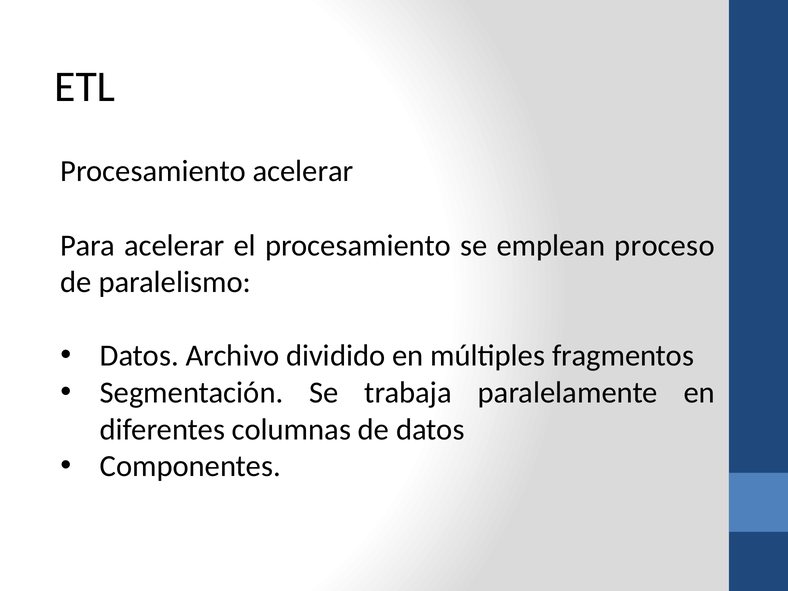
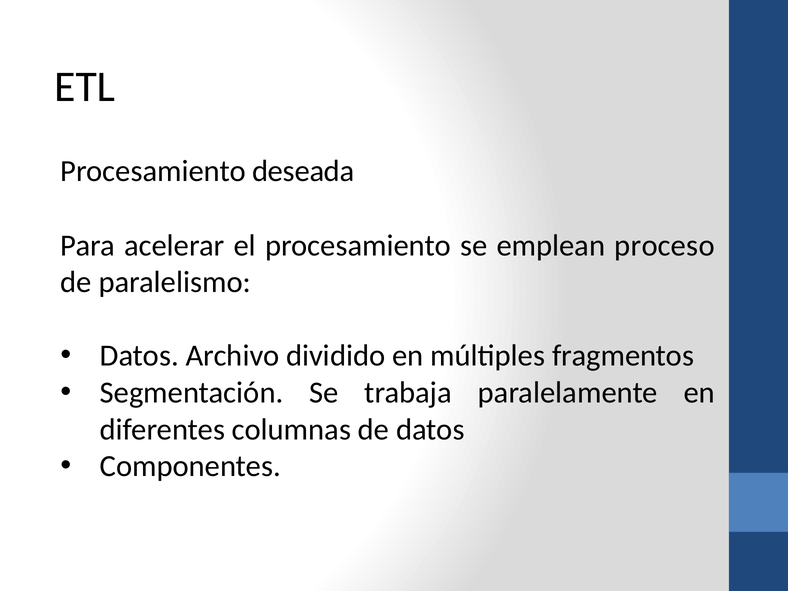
Procesamiento acelerar: acelerar -> deseada
